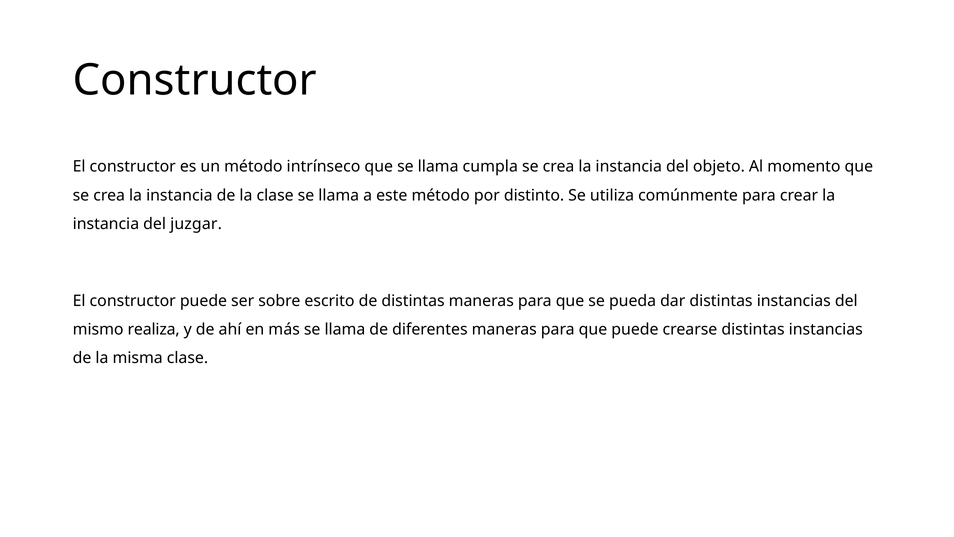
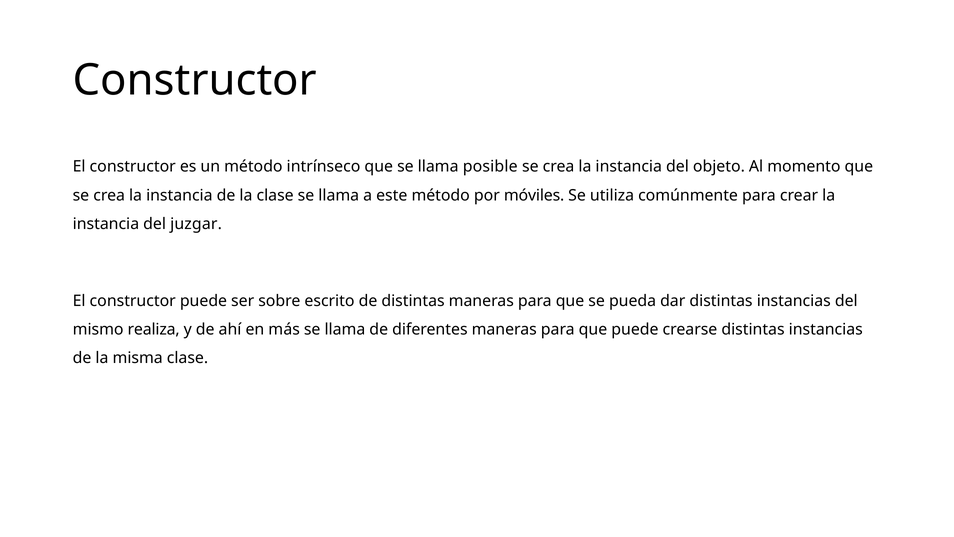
cumpla: cumpla -> posible
distinto: distinto -> móviles
